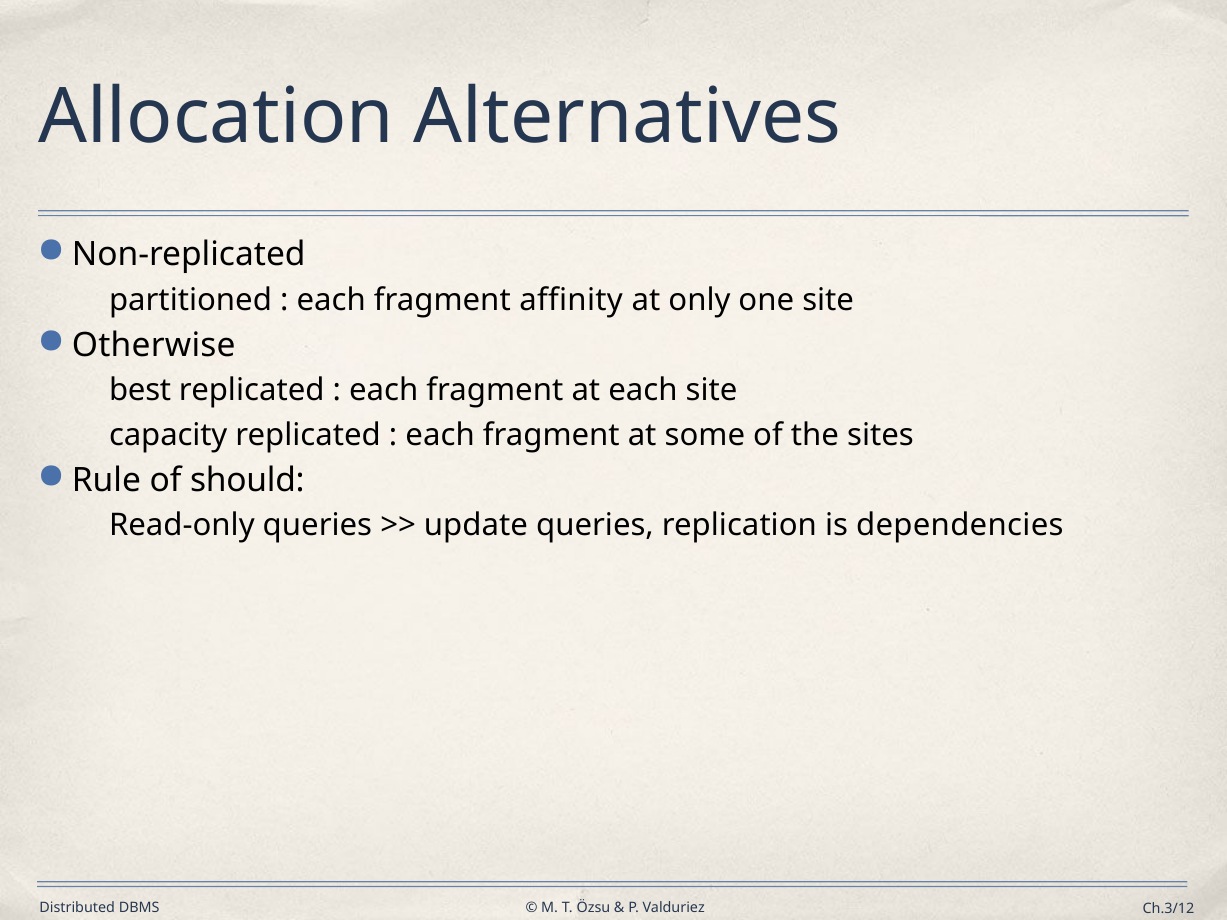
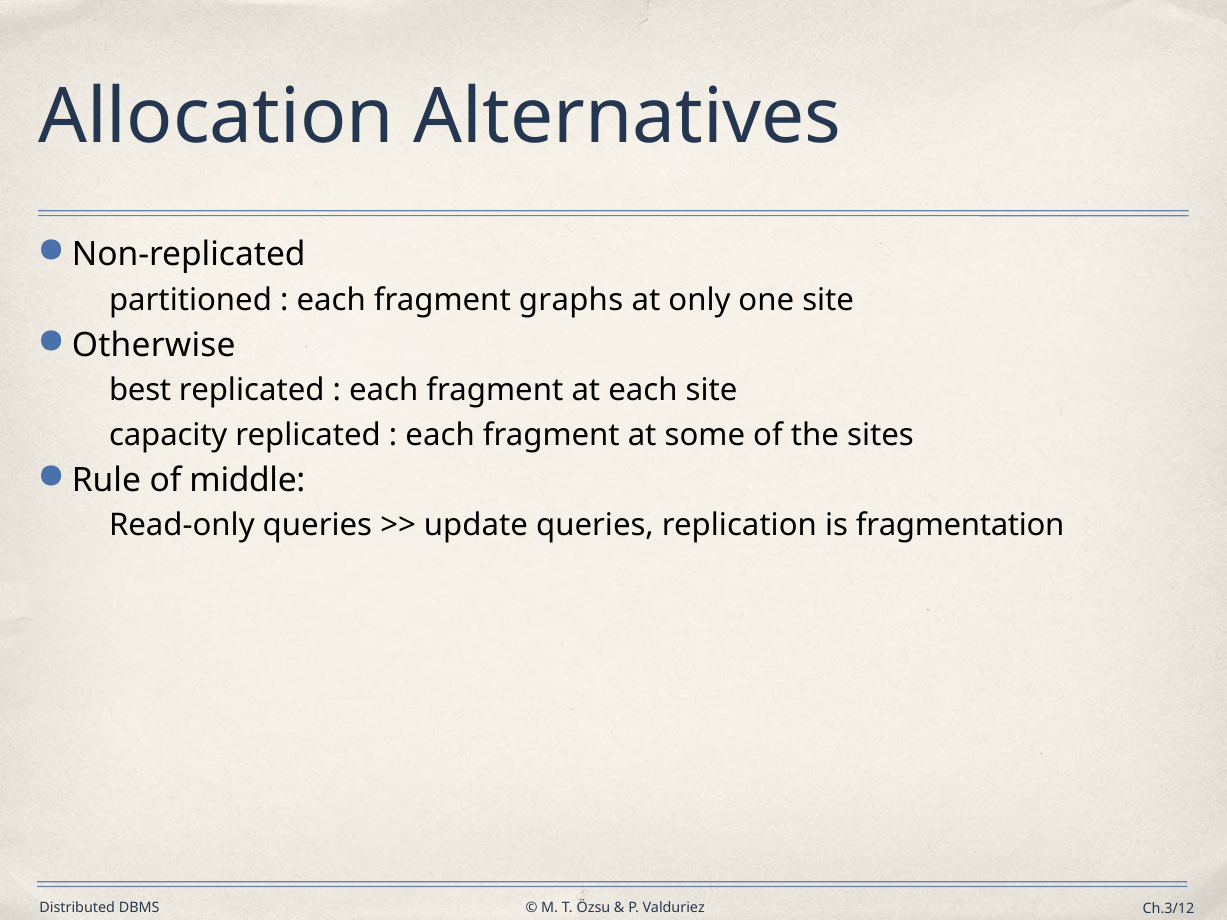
affinity: affinity -> graphs
should: should -> middle
dependencies: dependencies -> fragmentation
